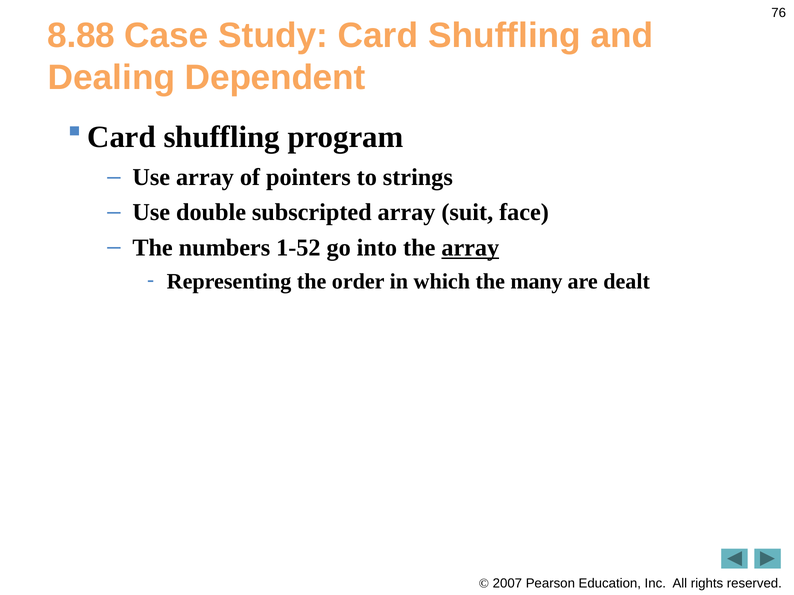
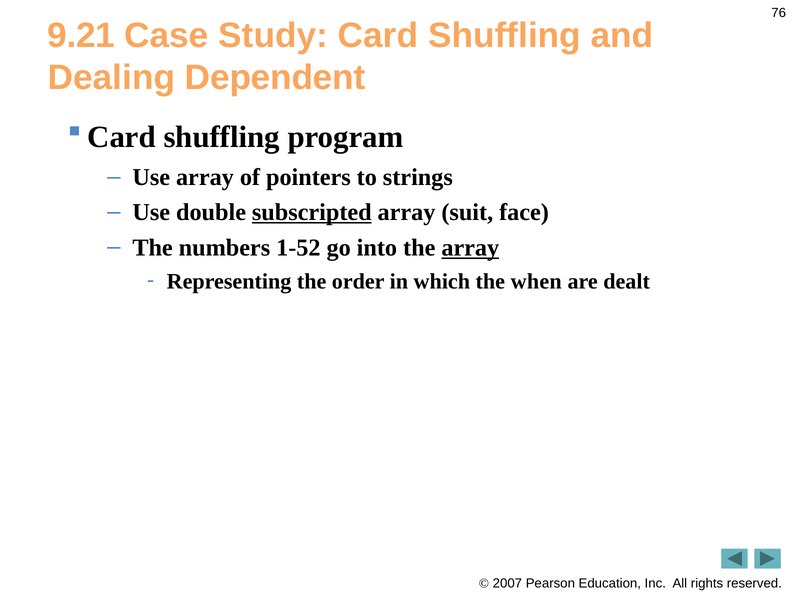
8.88: 8.88 -> 9.21
subscripted underline: none -> present
many: many -> when
